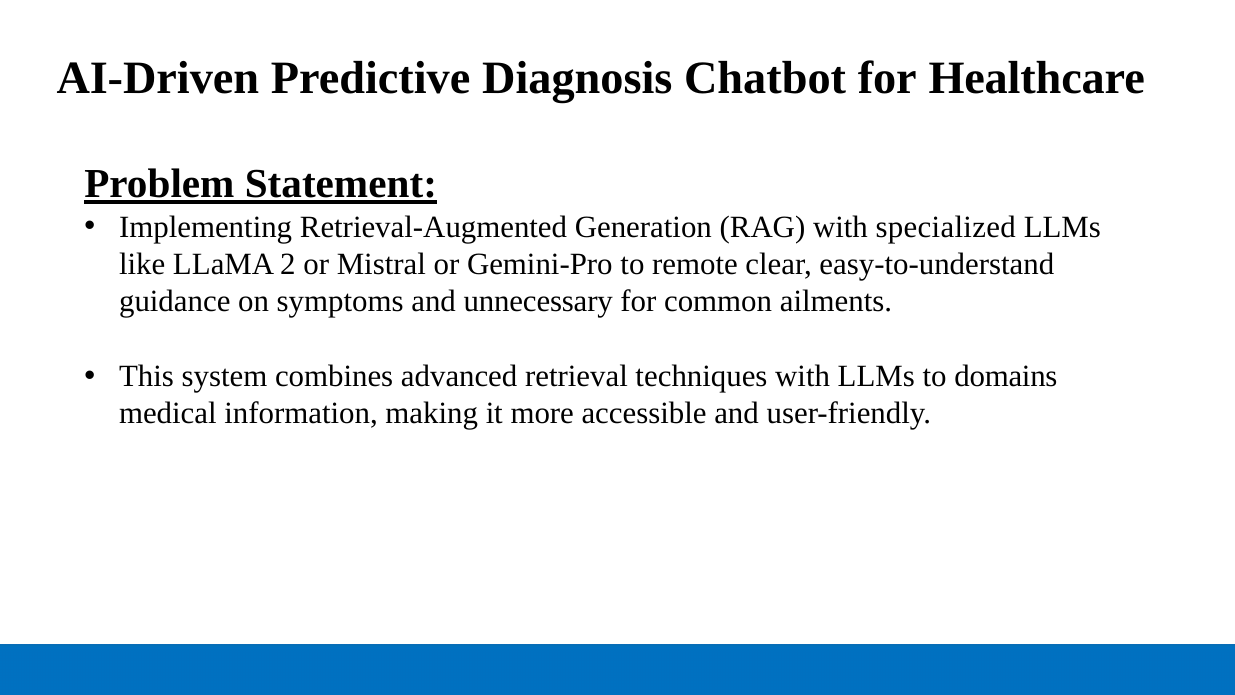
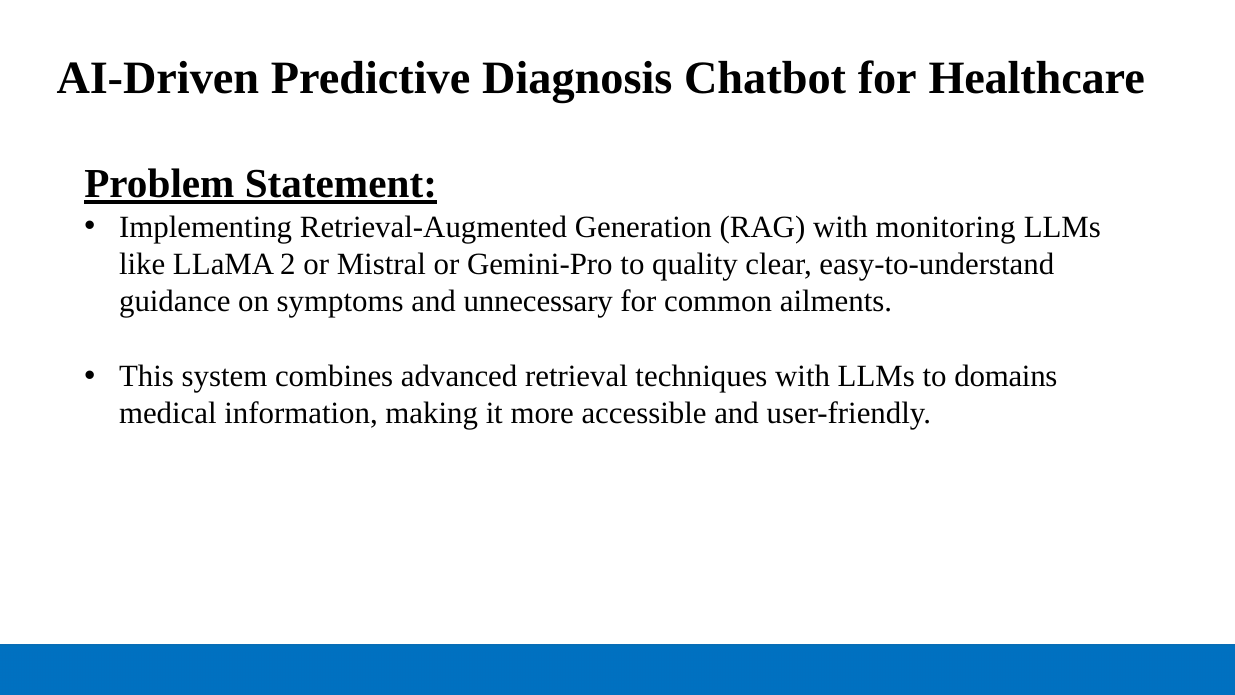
specialized: specialized -> monitoring
remote: remote -> quality
